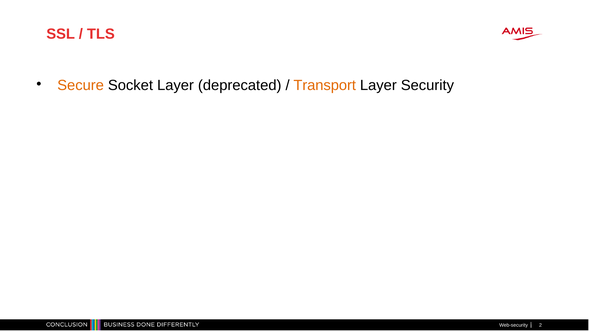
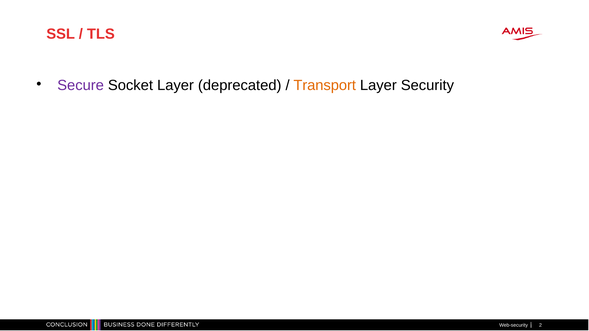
Secure colour: orange -> purple
